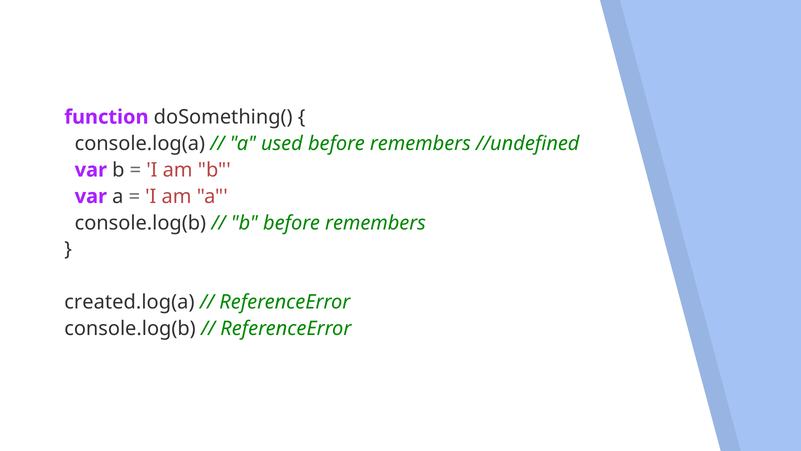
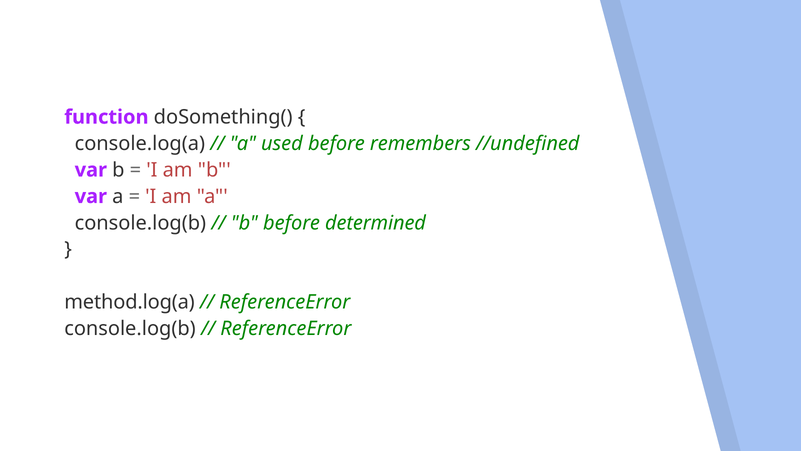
b before remembers: remembers -> determined
created.log(a: created.log(a -> method.log(a
